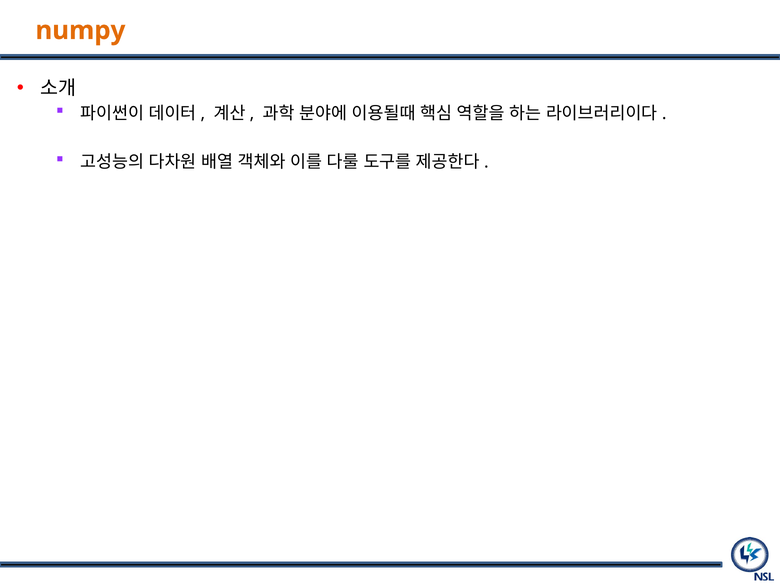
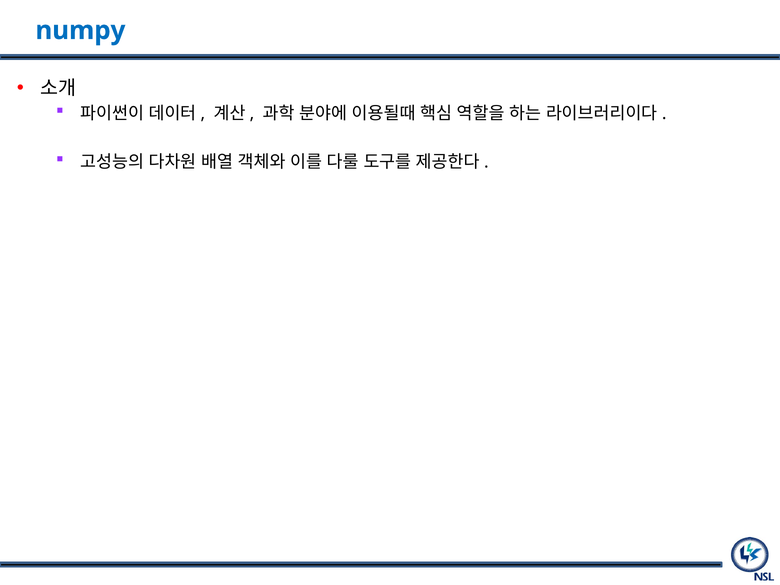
numpy colour: orange -> blue
